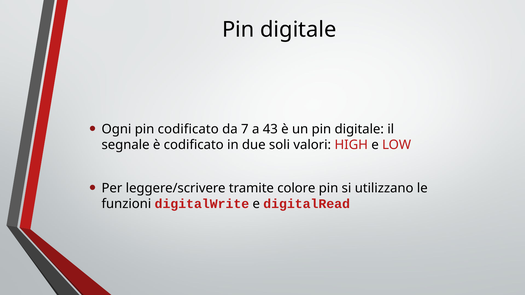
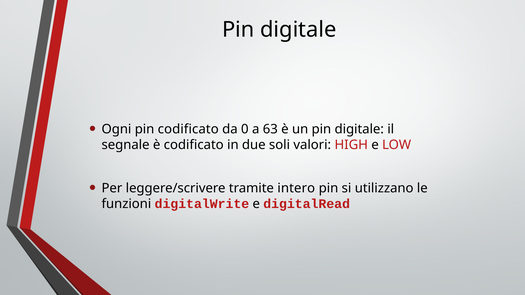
7: 7 -> 0
43: 43 -> 63
colore: colore -> intero
